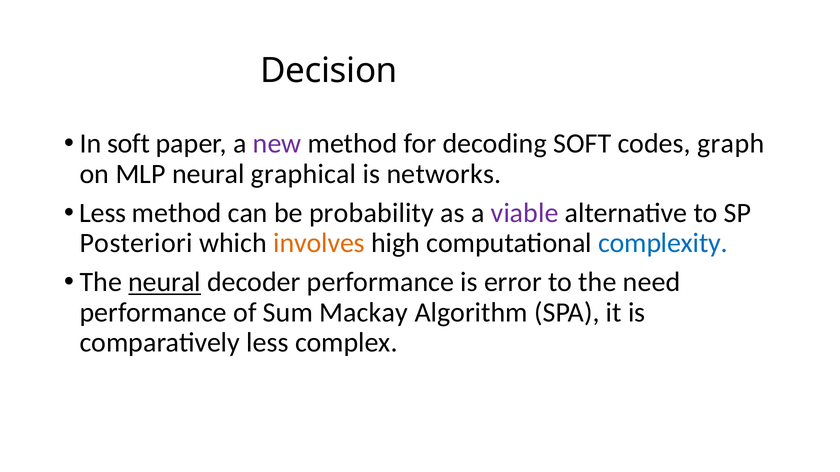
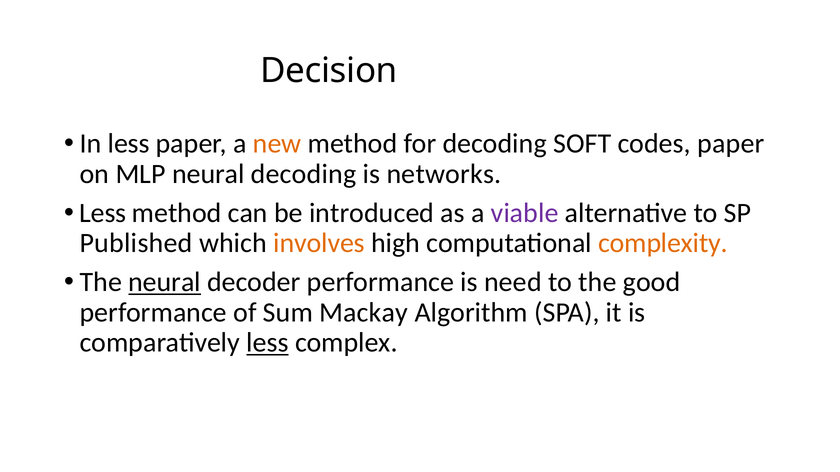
In soft: soft -> less
new colour: purple -> orange
codes graph: graph -> paper
neural graphical: graphical -> decoding
probability: probability -> introduced
Posteriori: Posteriori -> Published
complexity colour: blue -> orange
error: error -> need
need: need -> good
less at (268, 343) underline: none -> present
